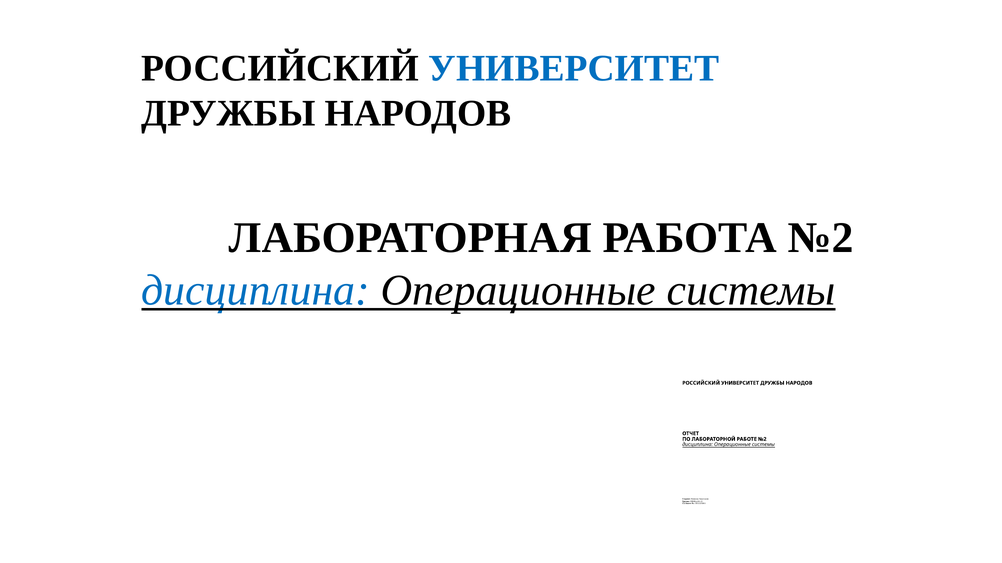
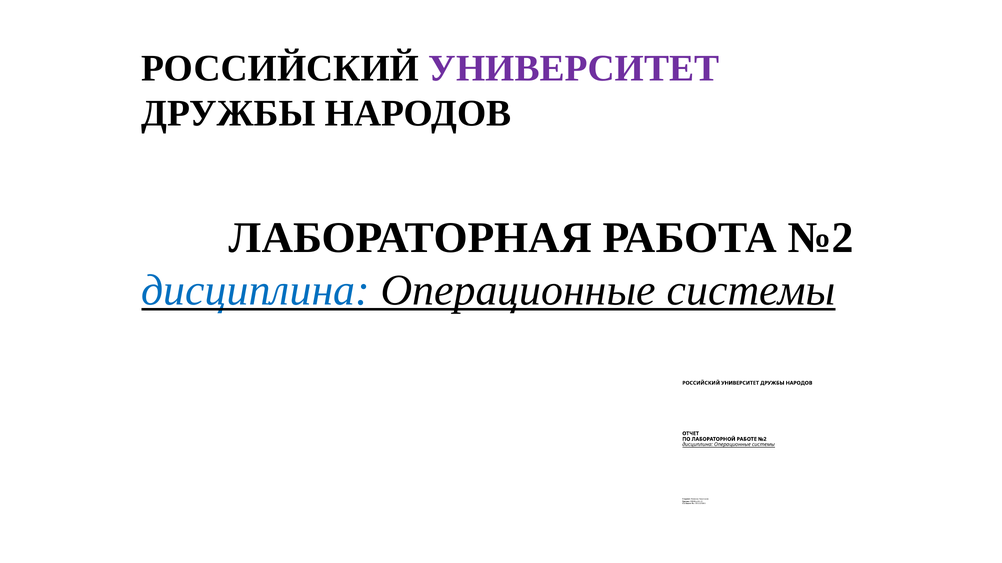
УНИВЕРСИТЕТ at (574, 68) colour: blue -> purple
